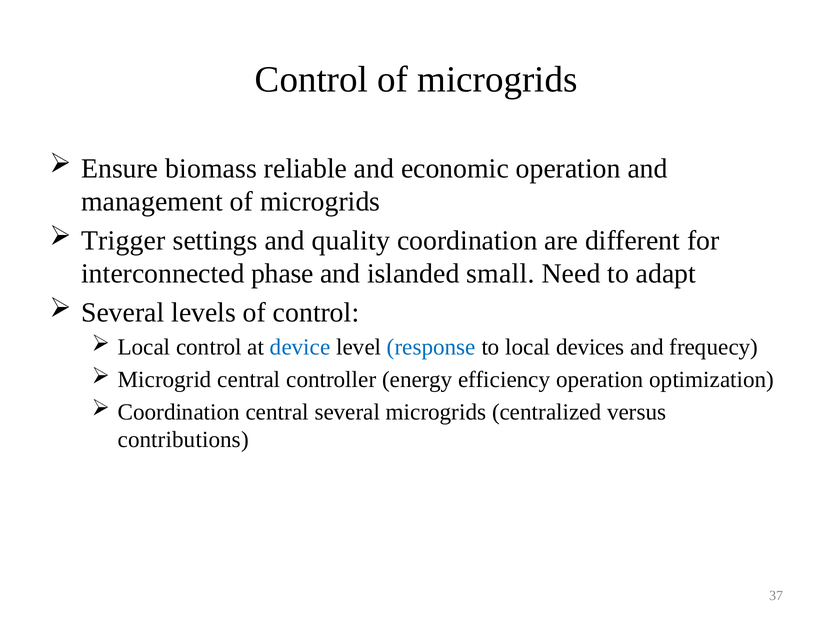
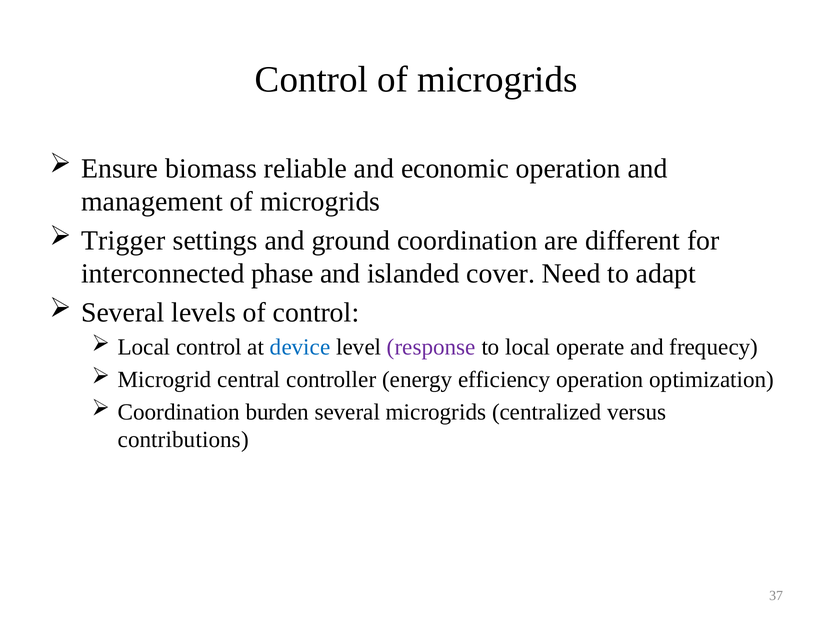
quality: quality -> ground
small: small -> cover
response colour: blue -> purple
devices: devices -> operate
Coordination central: central -> burden
